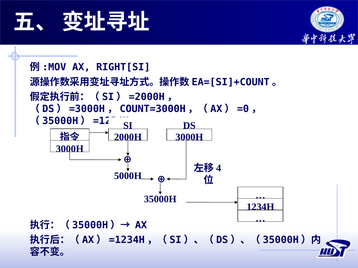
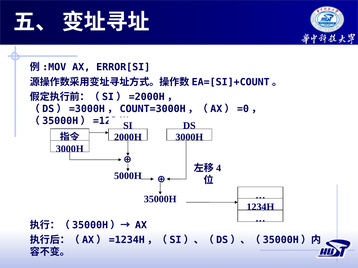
RIGHT[SI: RIGHT[SI -> ERROR[SI
